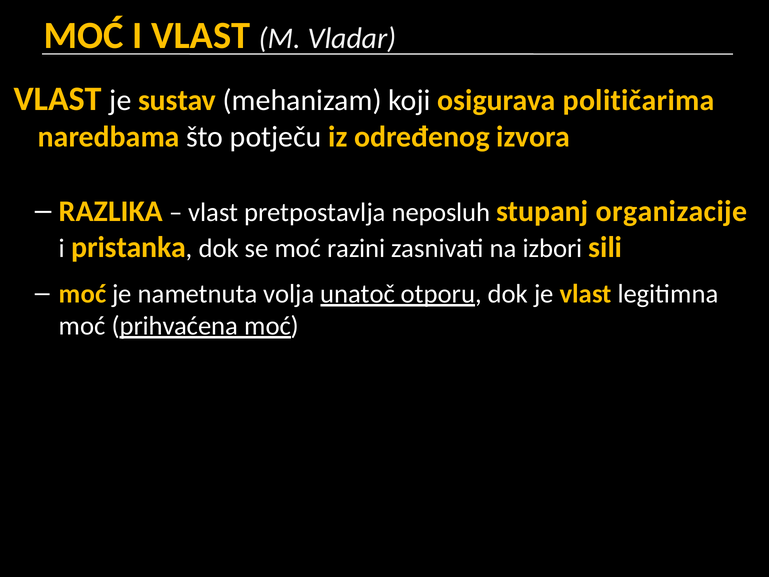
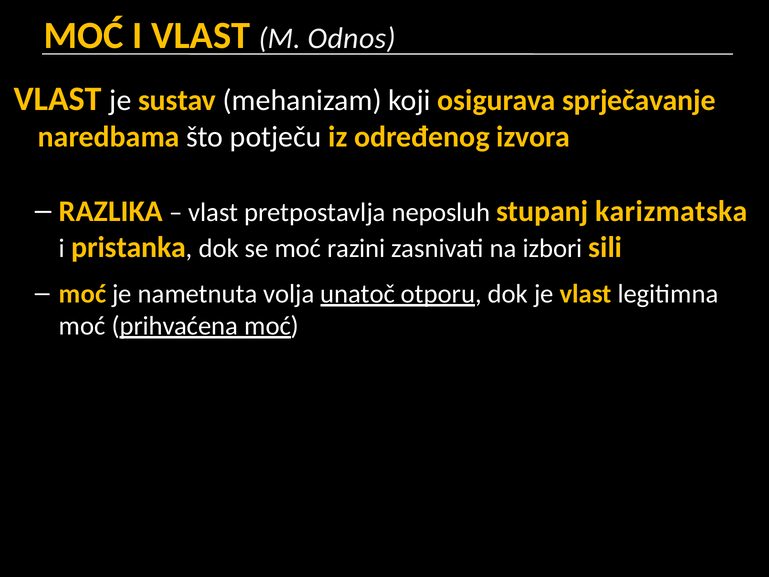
Vladar: Vladar -> Odnos
političarima: političarima -> sprječavanje
organizacije: organizacije -> karizmatska
